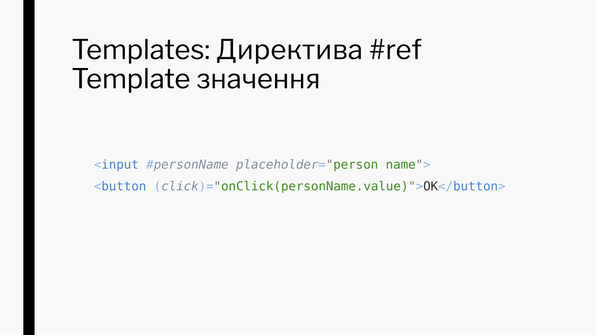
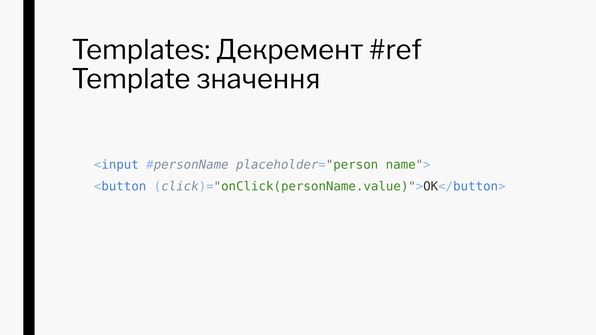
Директива: Директива -> Декремент
